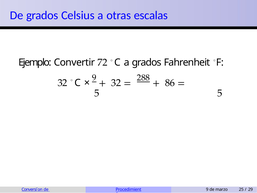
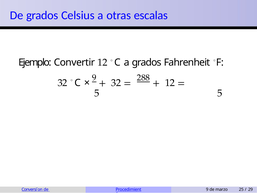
Convertir 72: 72 -> 12
86 at (170, 83): 86 -> 12
